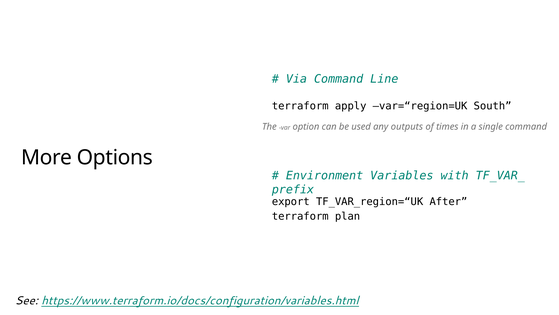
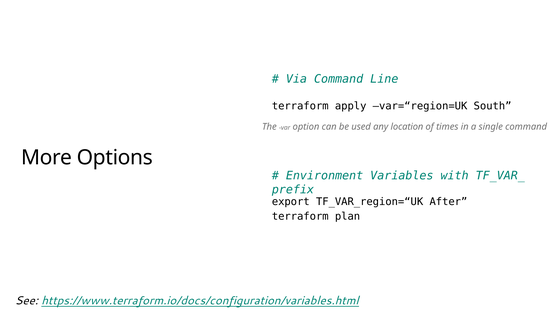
outputs: outputs -> location
